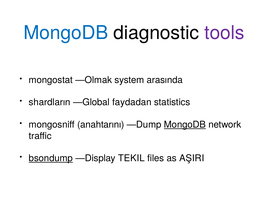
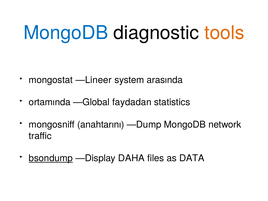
tools colour: purple -> orange
—Olmak: —Olmak -> —Lineer
shardların: shardların -> ortamında
MongoDB at (185, 125) underline: present -> none
TEKIL: TEKIL -> DAHA
AŞIRI: AŞIRI -> DATA
